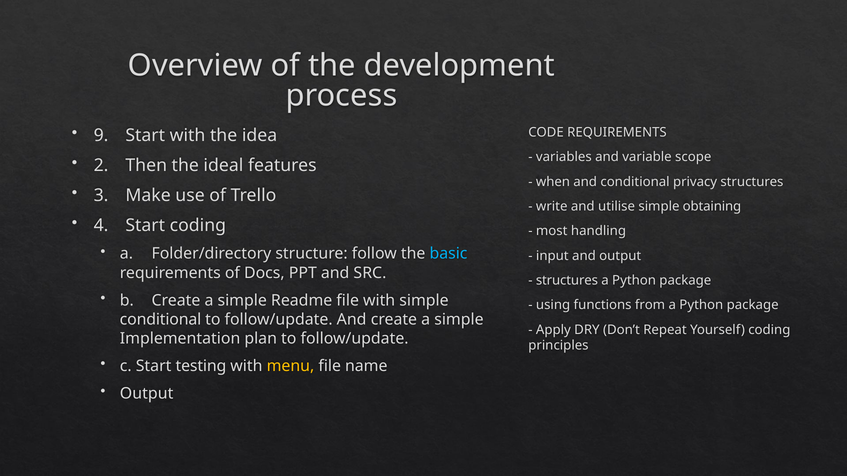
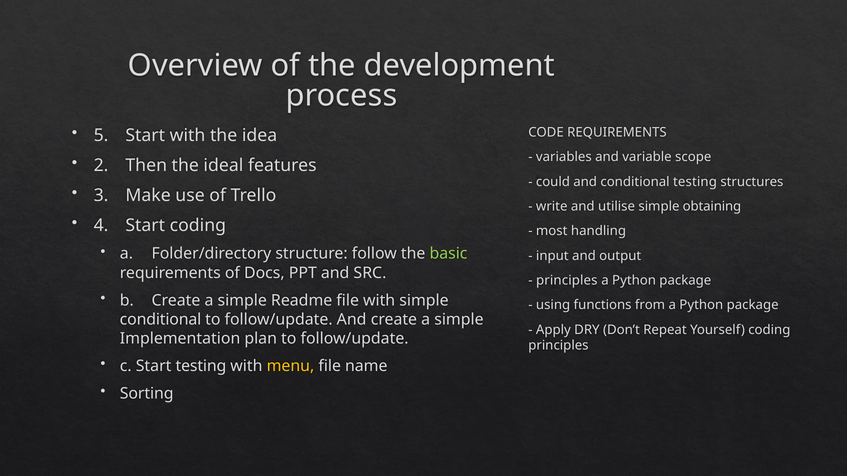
9: 9 -> 5
when: when -> could
conditional privacy: privacy -> testing
basic colour: light blue -> light green
structures at (567, 281): structures -> principles
Output at (147, 394): Output -> Sorting
